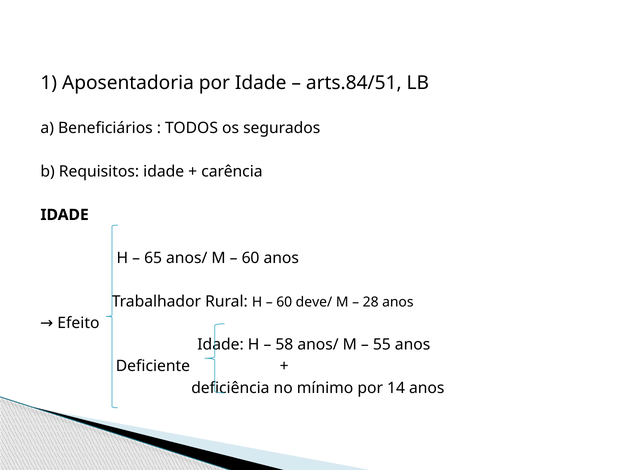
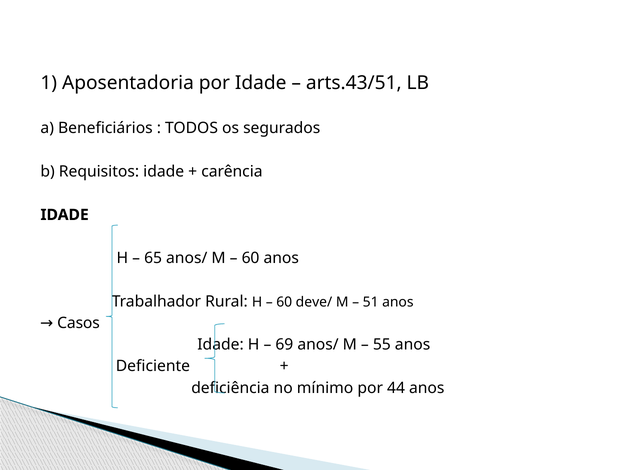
arts.84/51: arts.84/51 -> arts.43/51
28: 28 -> 51
Efeito: Efeito -> Casos
58: 58 -> 69
14: 14 -> 44
